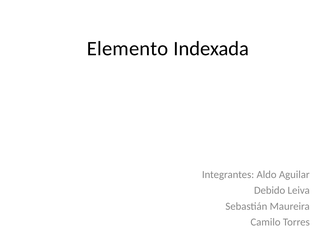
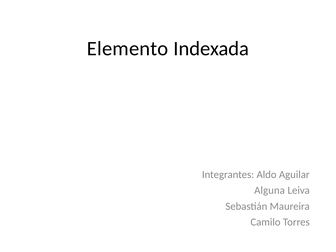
Debido: Debido -> Alguna
